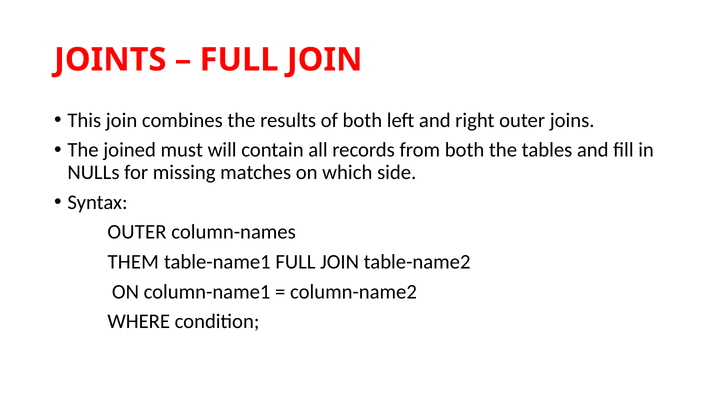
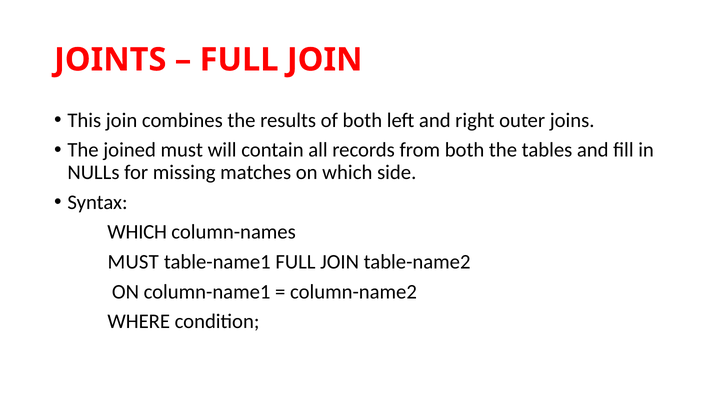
OUTER at (137, 232): OUTER -> WHICH
THEM at (133, 261): THEM -> MUST
